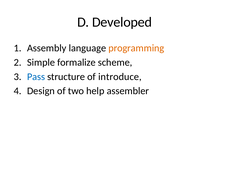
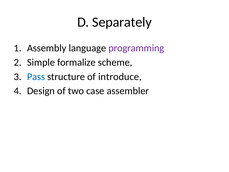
Developed: Developed -> Separately
programming colour: orange -> purple
help: help -> case
